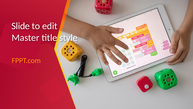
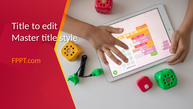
Slide at (21, 26): Slide -> Title
